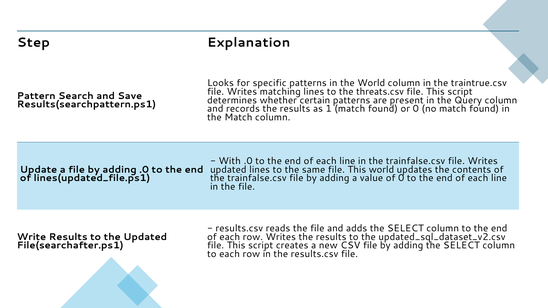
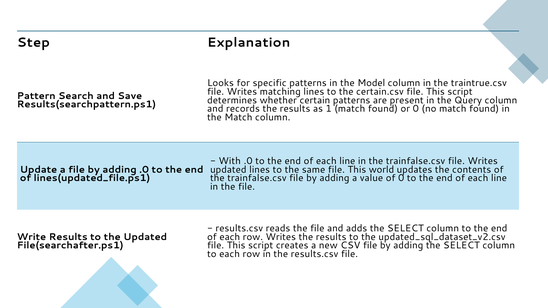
the World: World -> Model
threats.csv: threats.csv -> certain.csv
